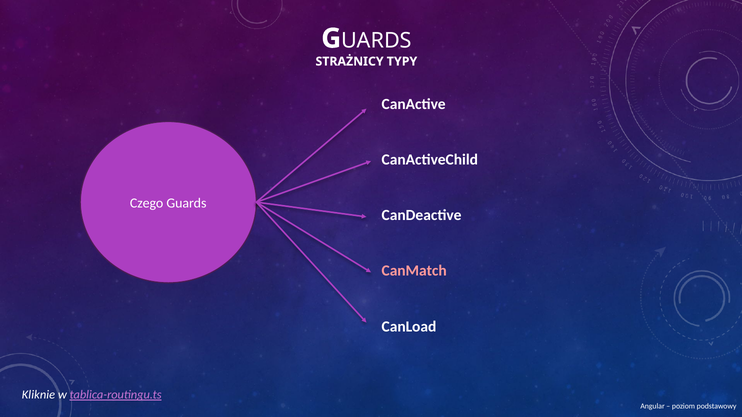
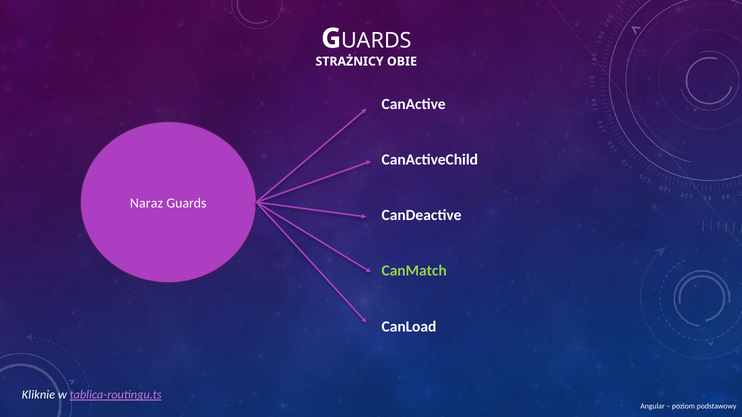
TYPY: TYPY -> OBIE
Czego: Czego -> Naraz
CanMatch colour: pink -> light green
